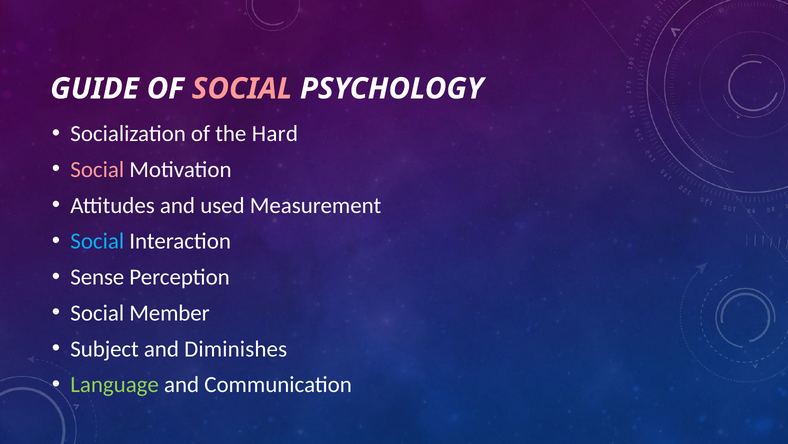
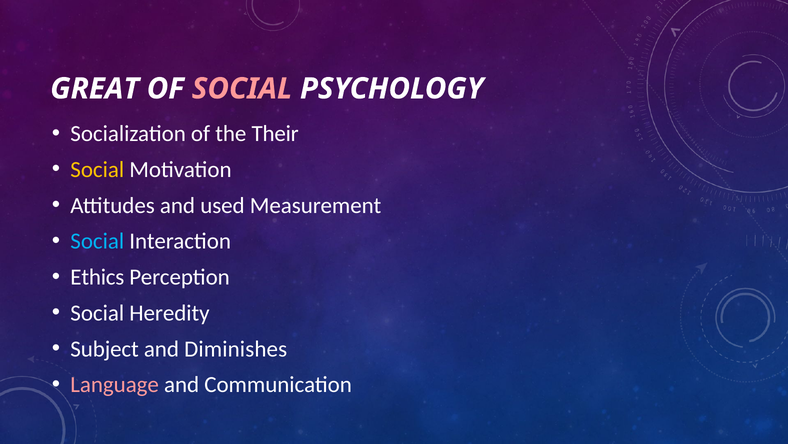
GUIDE: GUIDE -> GREAT
Hard: Hard -> Their
Social at (97, 169) colour: pink -> yellow
Sense: Sense -> Ethics
Member: Member -> Heredity
Language colour: light green -> pink
